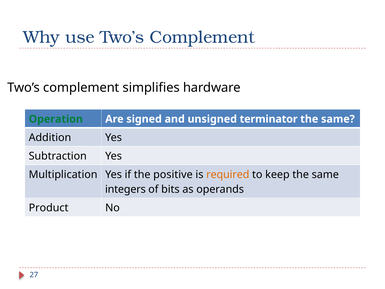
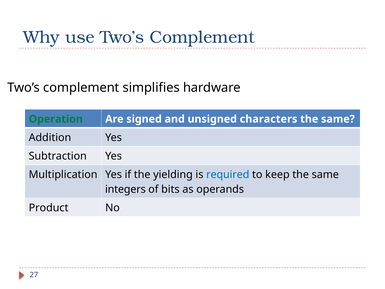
terminator: terminator -> characters
positive: positive -> yielding
required colour: orange -> blue
